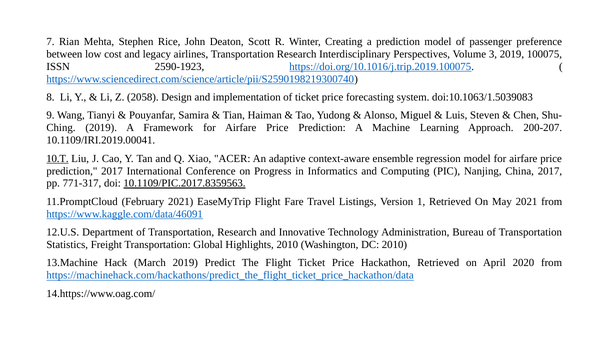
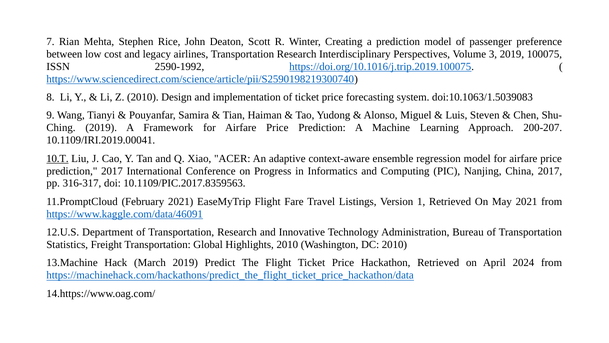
2590-1923: 2590-1923 -> 2590-1992
Z 2058: 2058 -> 2010
771-317: 771-317 -> 316-317
10.1109/PIC.2017.8359563 underline: present -> none
2020: 2020 -> 2024
